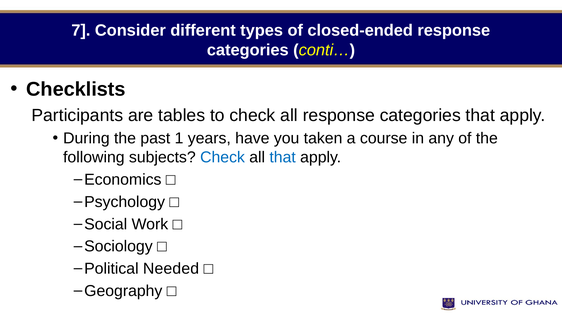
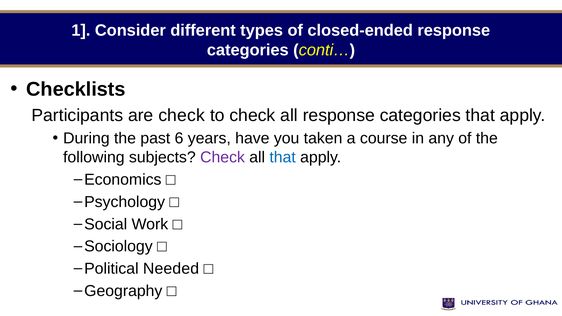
7: 7 -> 1
are tables: tables -> check
1: 1 -> 6
Check at (223, 157) colour: blue -> purple
